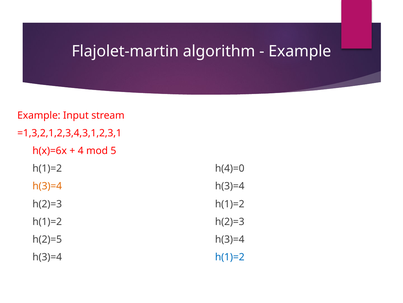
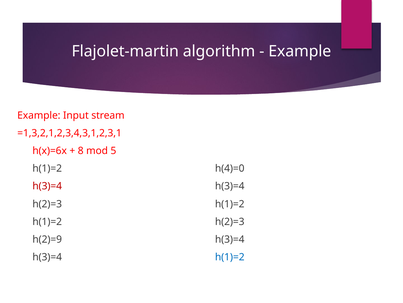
4: 4 -> 8
h(3)=4 at (47, 186) colour: orange -> red
h(2)=5: h(2)=5 -> h(2)=9
